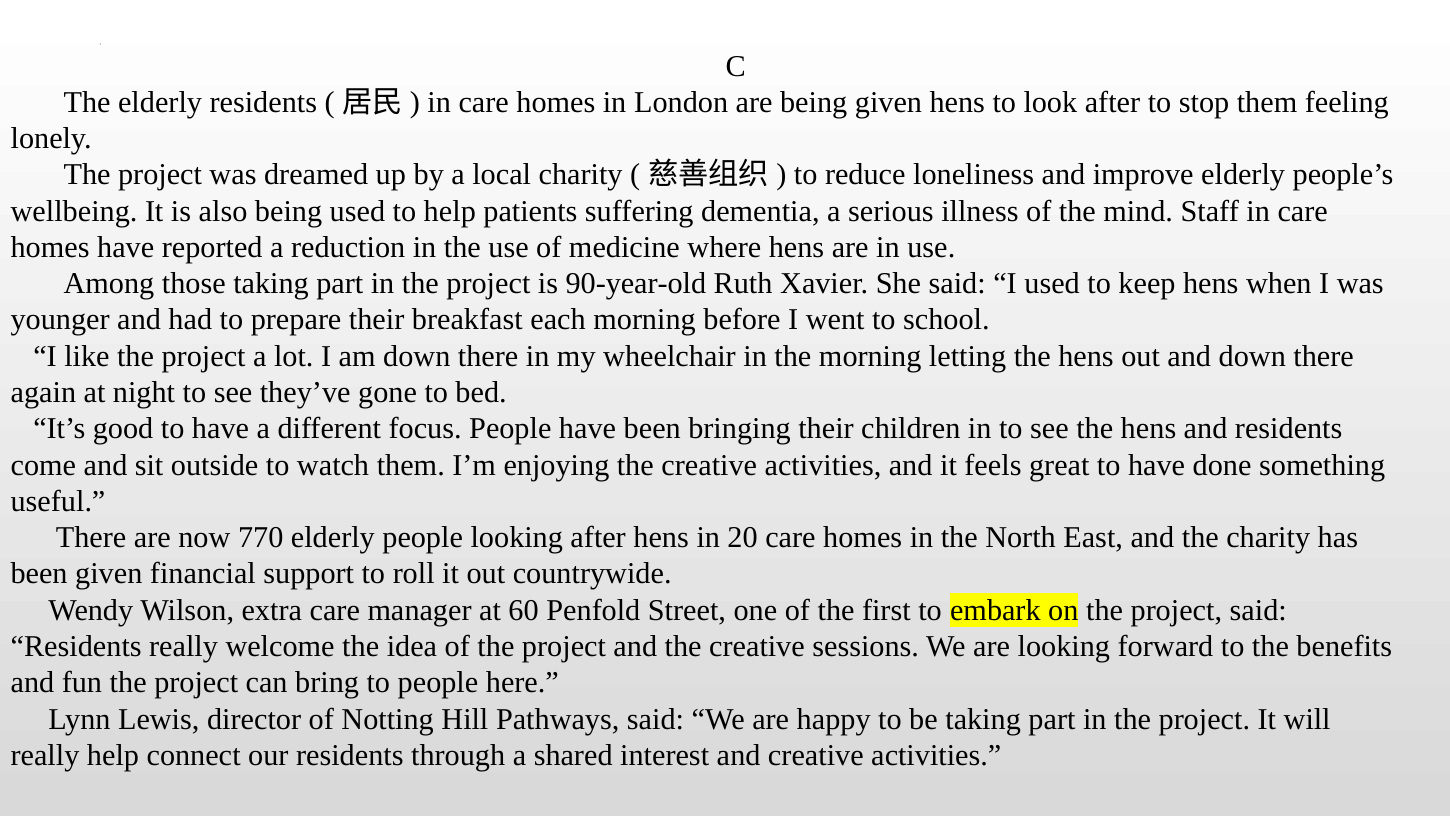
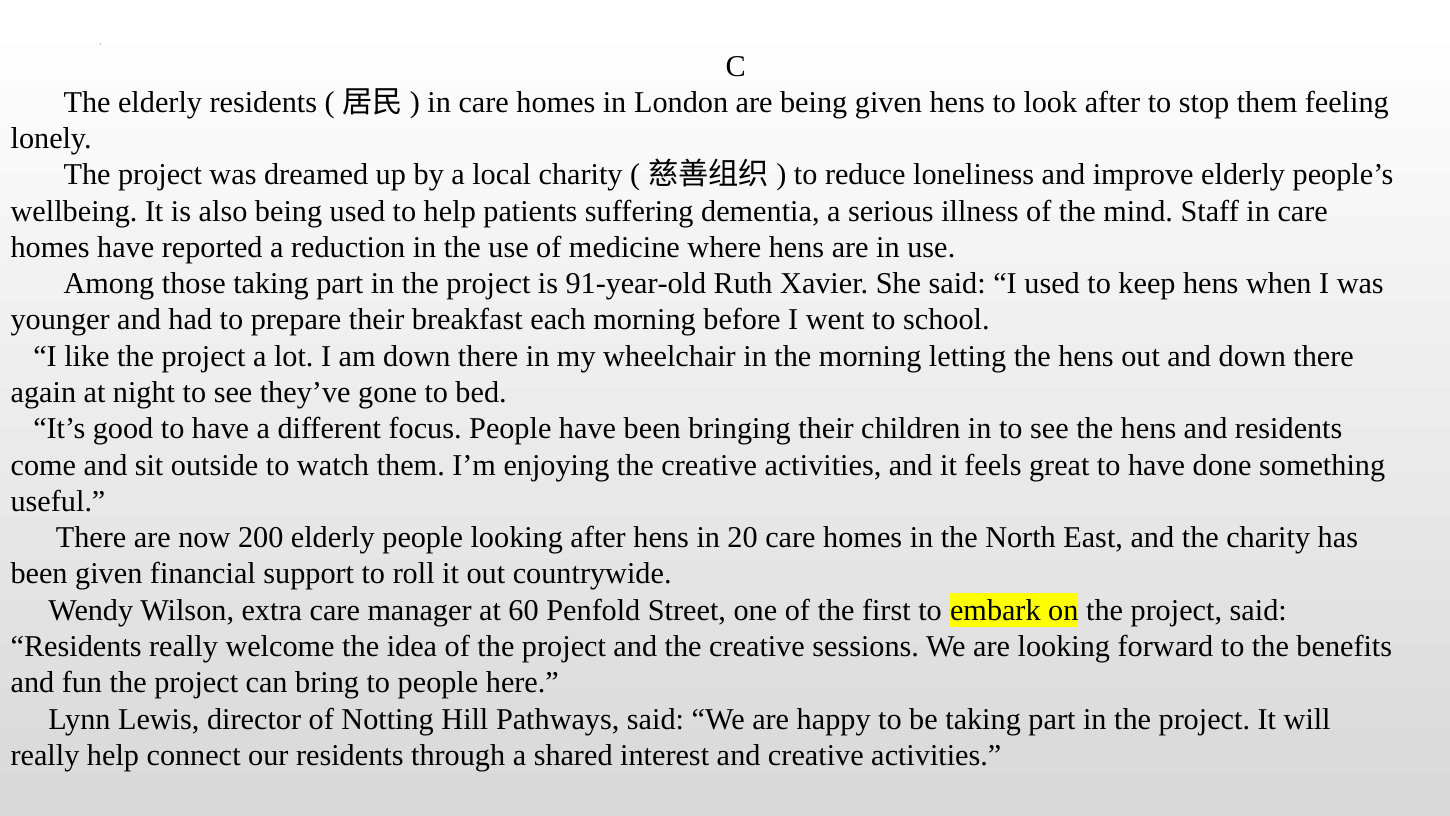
90-year-old: 90-year-old -> 91-year-old
770: 770 -> 200
